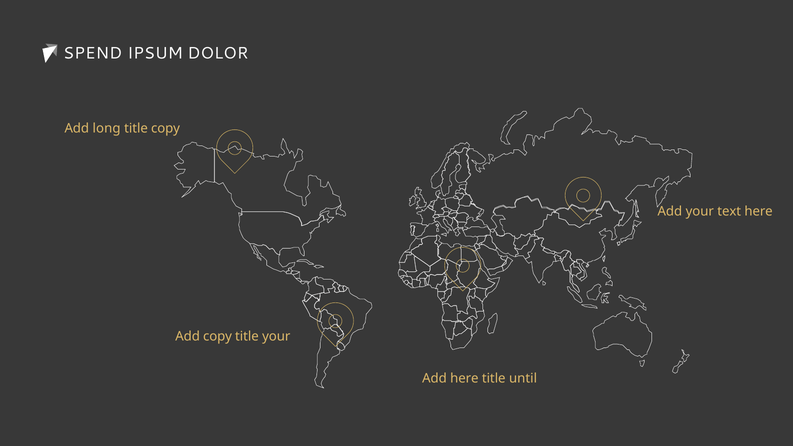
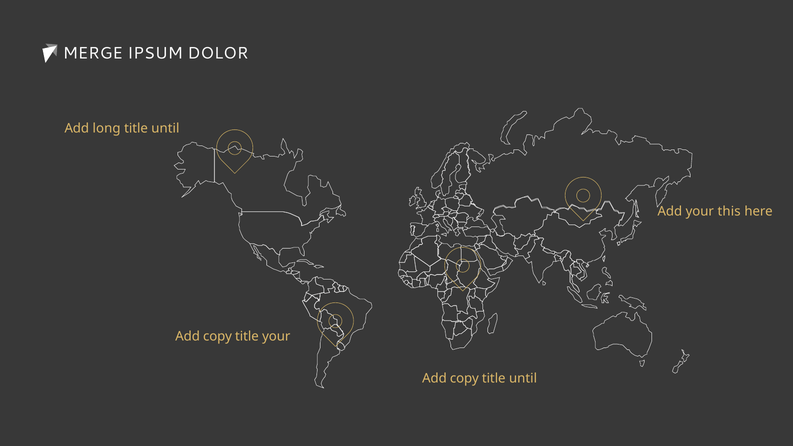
SPEND: SPEND -> MERGE
copy at (165, 129): copy -> until
text: text -> this
here at (464, 378): here -> copy
